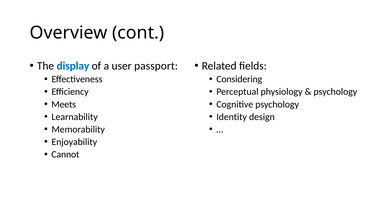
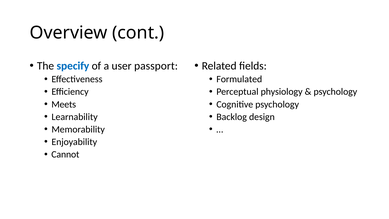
display: display -> specify
Considering: Considering -> Formulated
Identity: Identity -> Backlog
